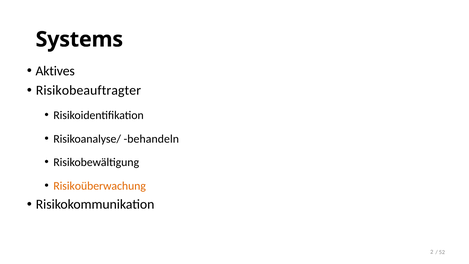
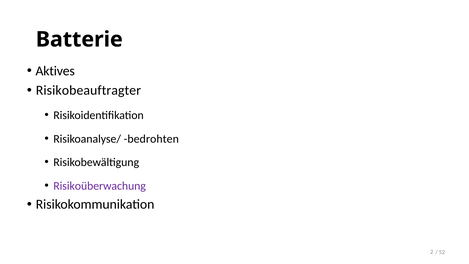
Systems: Systems -> Batterie
behandeln: behandeln -> bedrohten
Risikoüberwachung colour: orange -> purple
